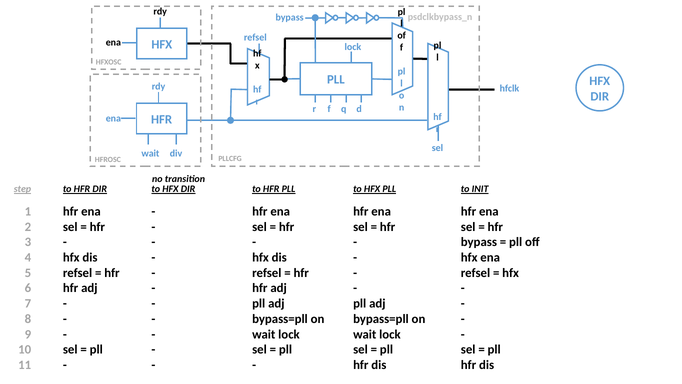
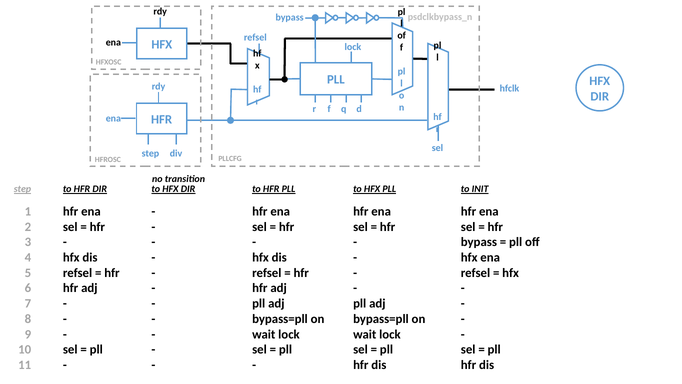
wait at (150, 153): wait -> step
